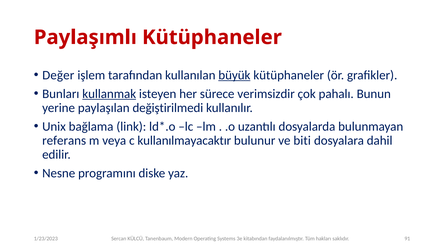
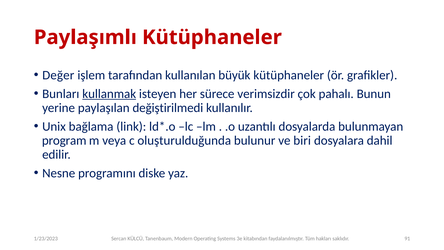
büyük underline: present -> none
referans: referans -> program
kullanılmayacaktır: kullanılmayacaktır -> oluşturulduğunda
biti: biti -> biri
